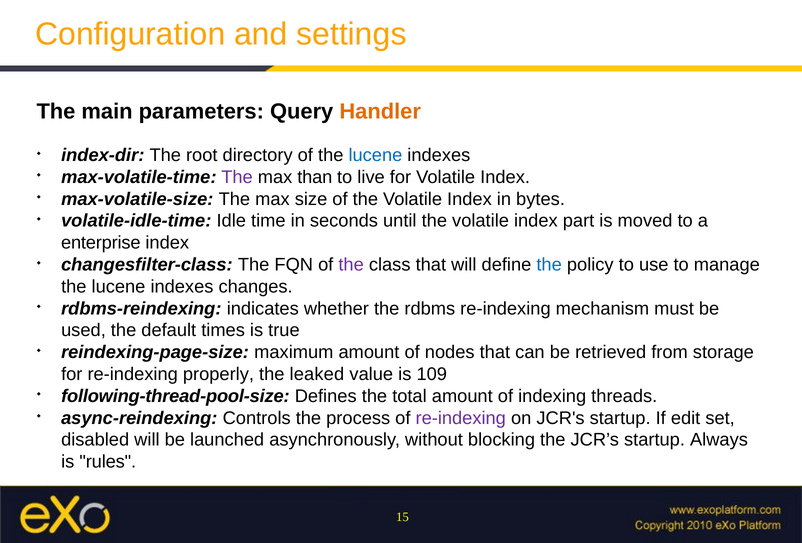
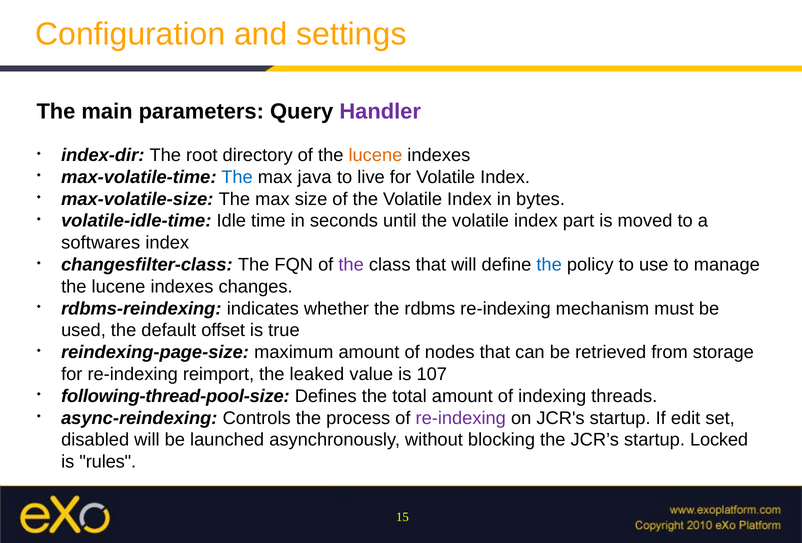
Handler colour: orange -> purple
lucene at (375, 155) colour: blue -> orange
The at (237, 177) colour: purple -> blue
than: than -> java
enterprise: enterprise -> softwares
times: times -> offset
properly: properly -> reimport
109: 109 -> 107
Always: Always -> Locked
